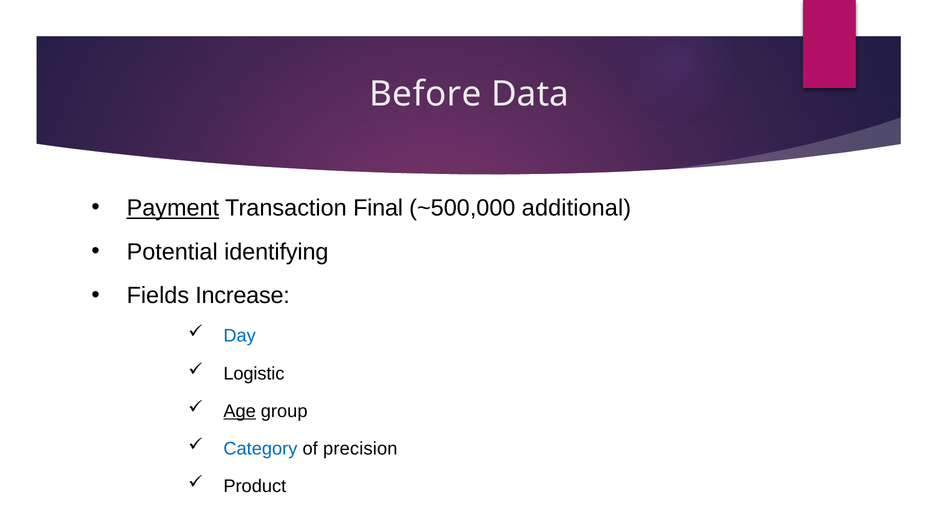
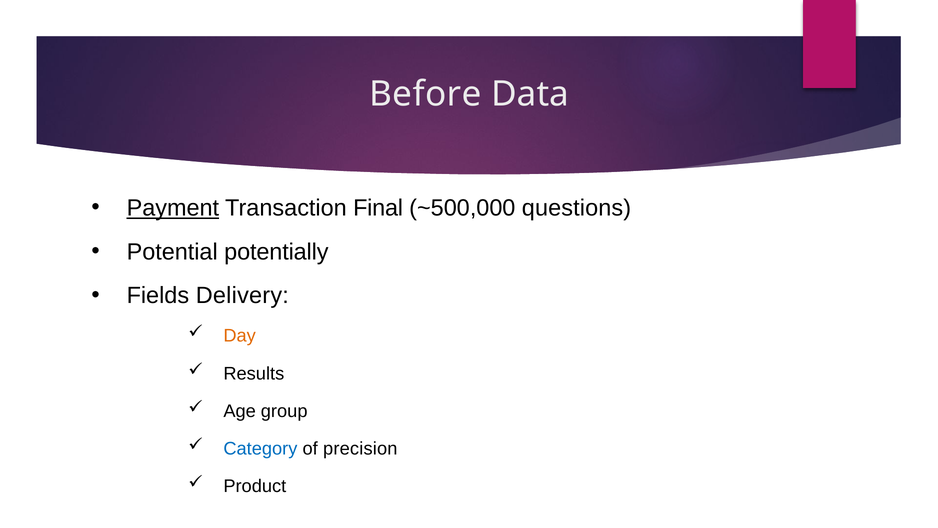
additional: additional -> questions
identifying: identifying -> potentially
Increase: Increase -> Delivery
Day colour: blue -> orange
Logistic: Logistic -> Results
Age underline: present -> none
